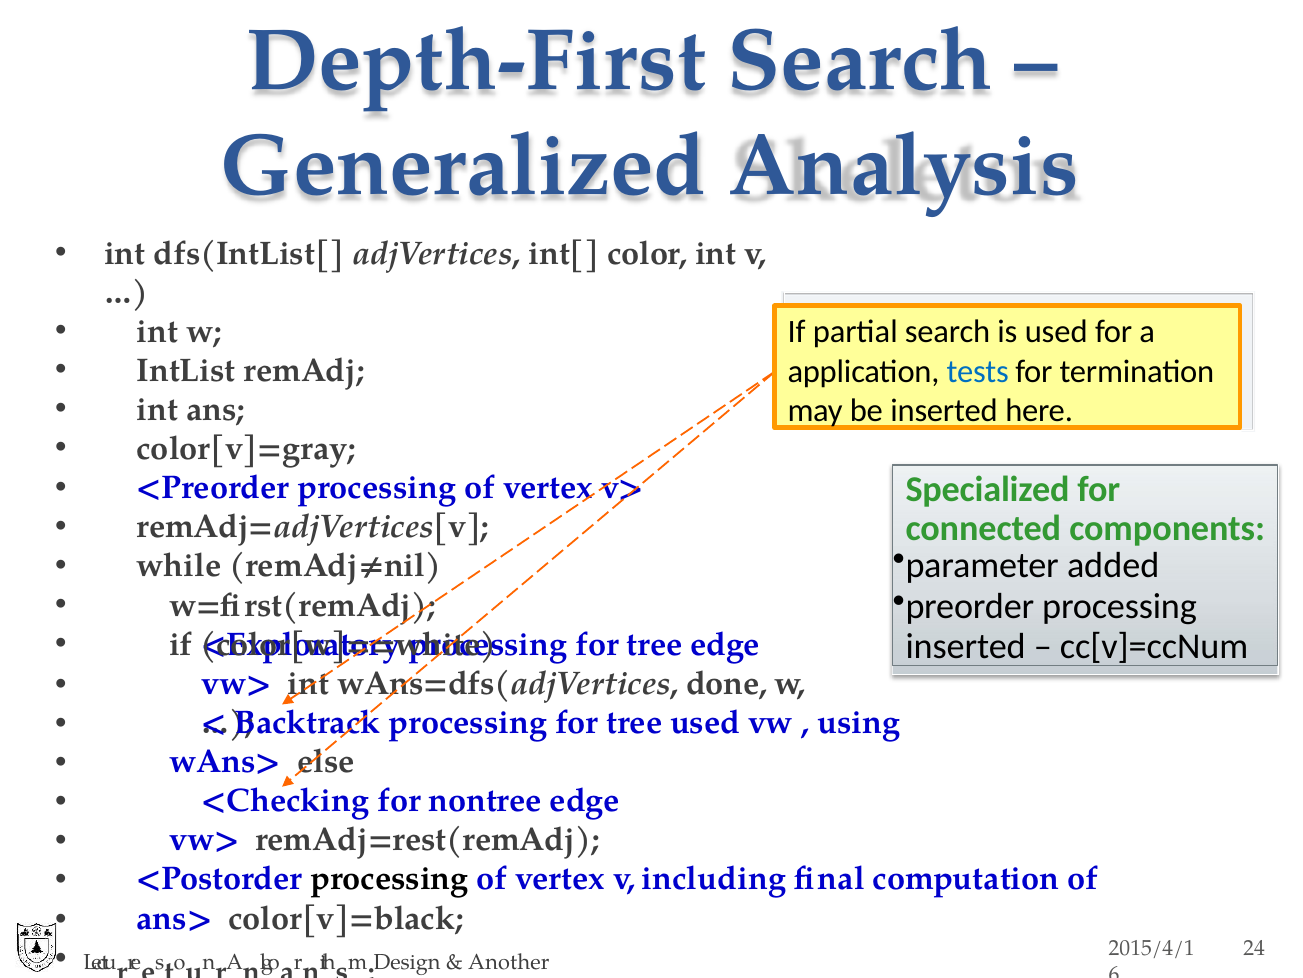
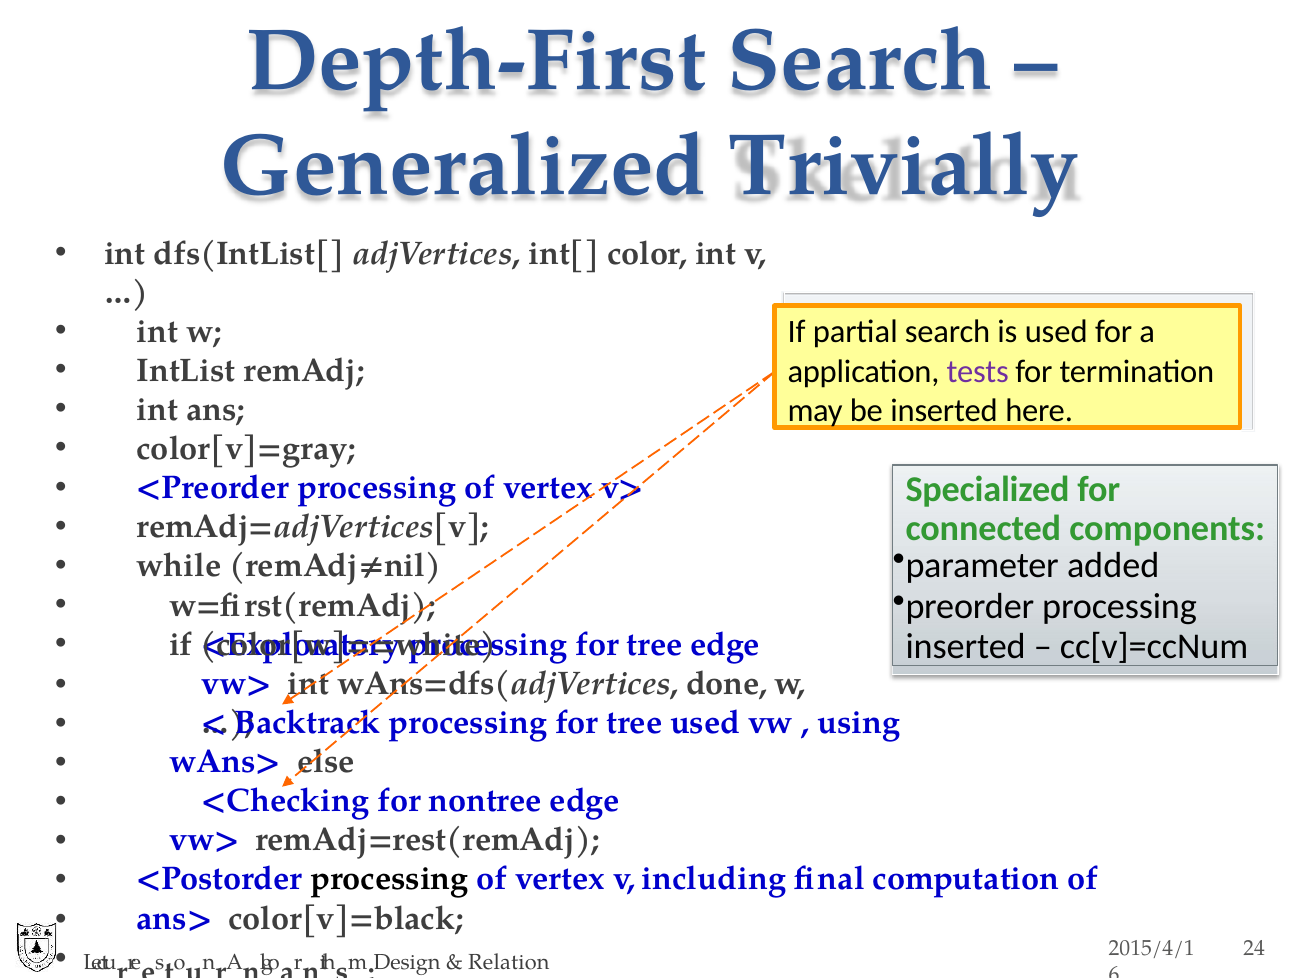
Analysis: Analysis -> Trivially
tests colour: blue -> purple
Another: Another -> Relation
